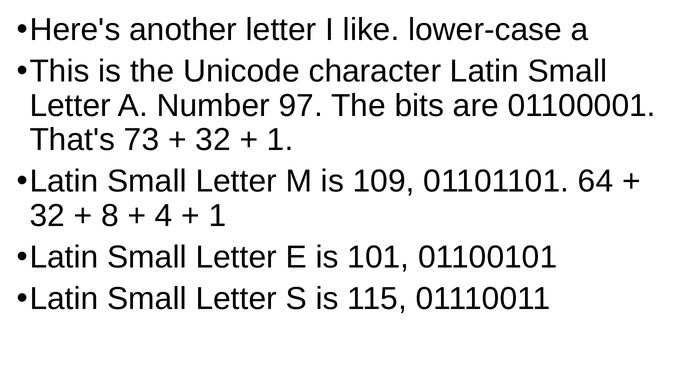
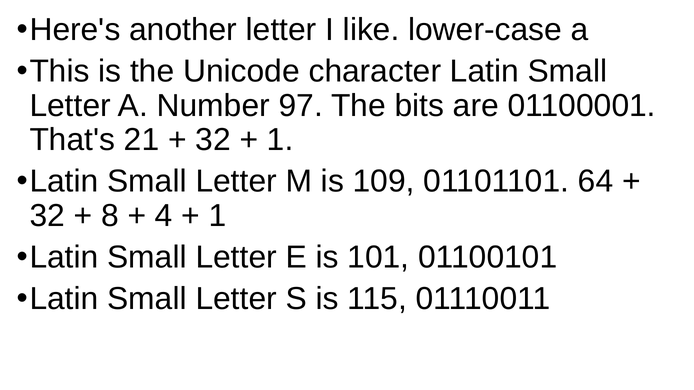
73: 73 -> 21
